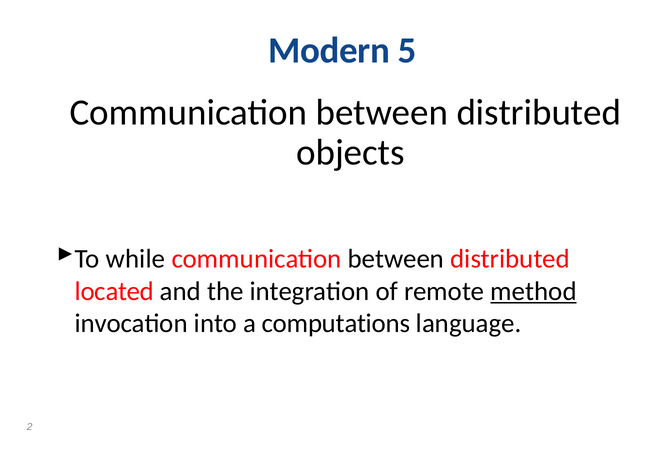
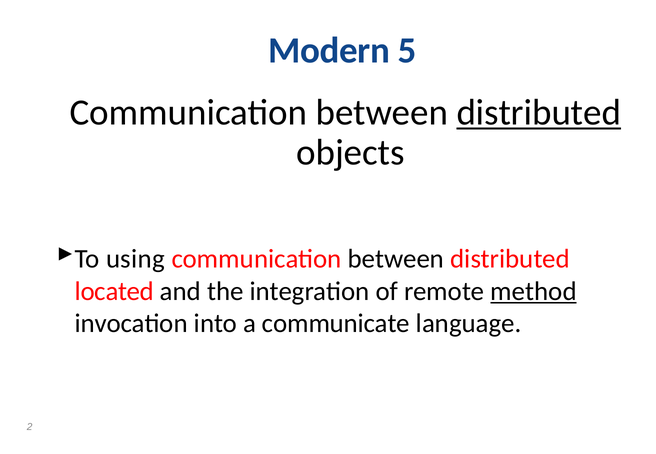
distributed at (539, 113) underline: none -> present
while: while -> using
computations: computations -> communicate
